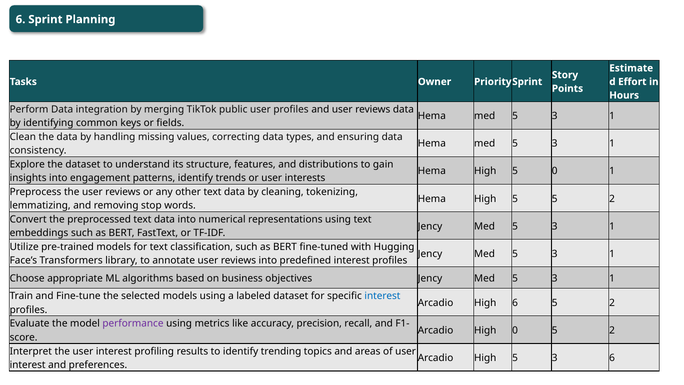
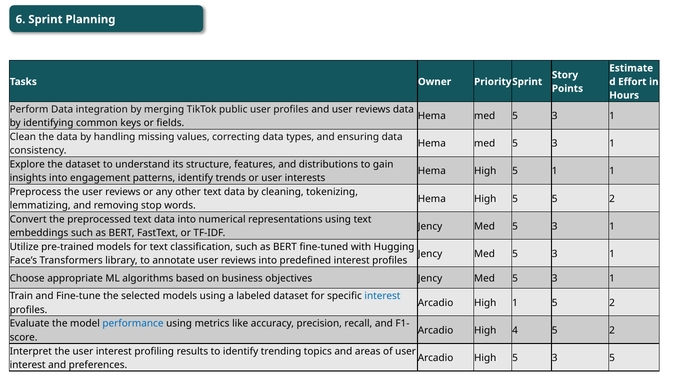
5 0: 0 -> 1
High 6: 6 -> 1
performance colour: purple -> blue
High 0: 0 -> 4
3 6: 6 -> 5
